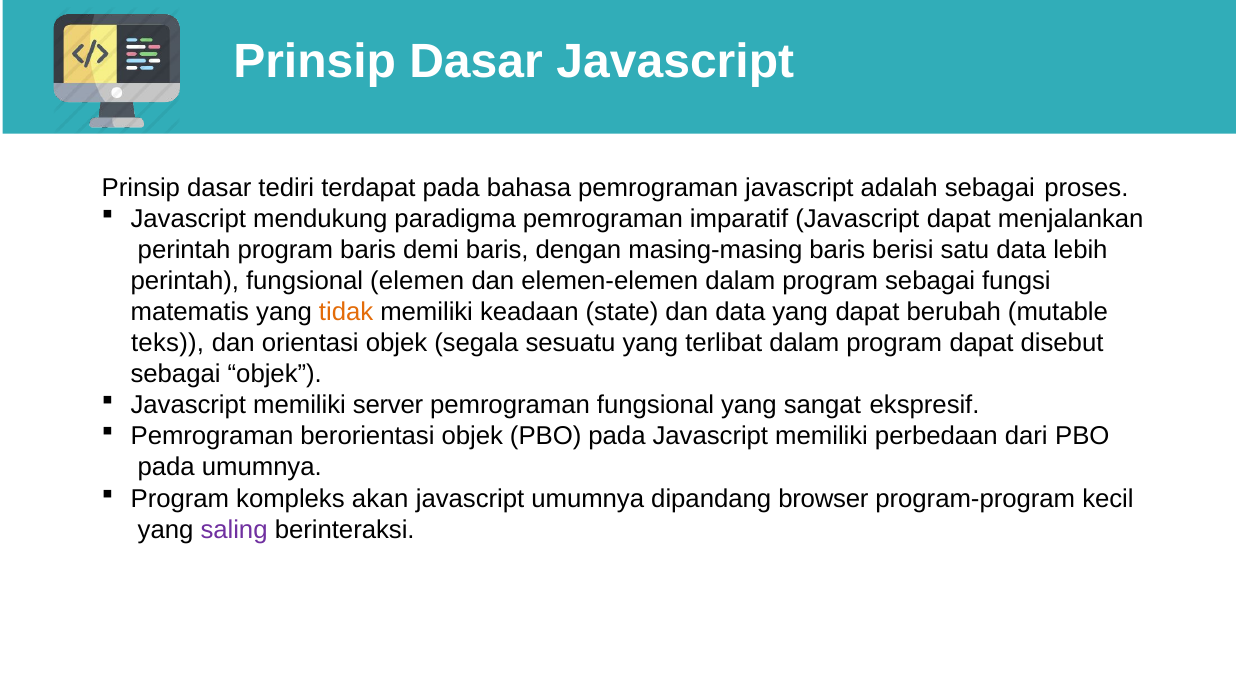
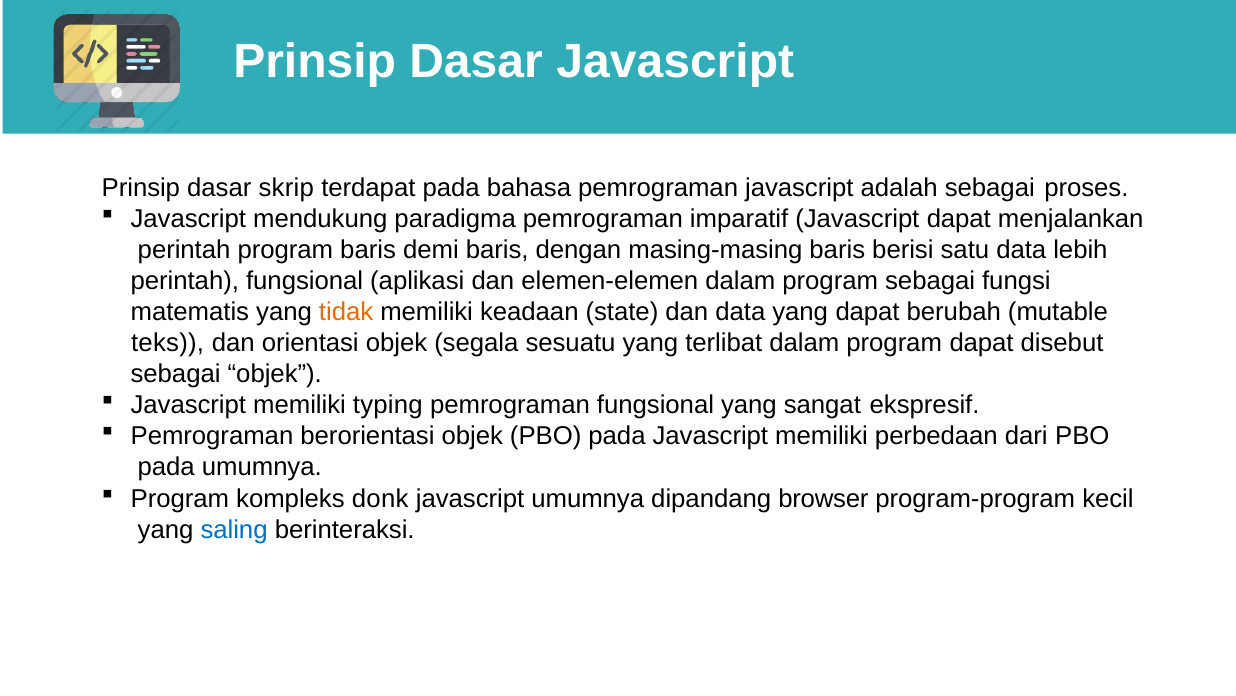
tediri: tediri -> skrip
elemen: elemen -> aplikasi
server: server -> typing
akan: akan -> donk
saling colour: purple -> blue
